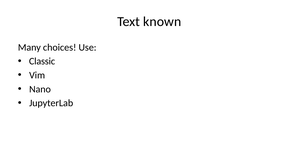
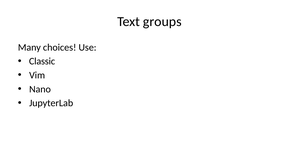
known: known -> groups
